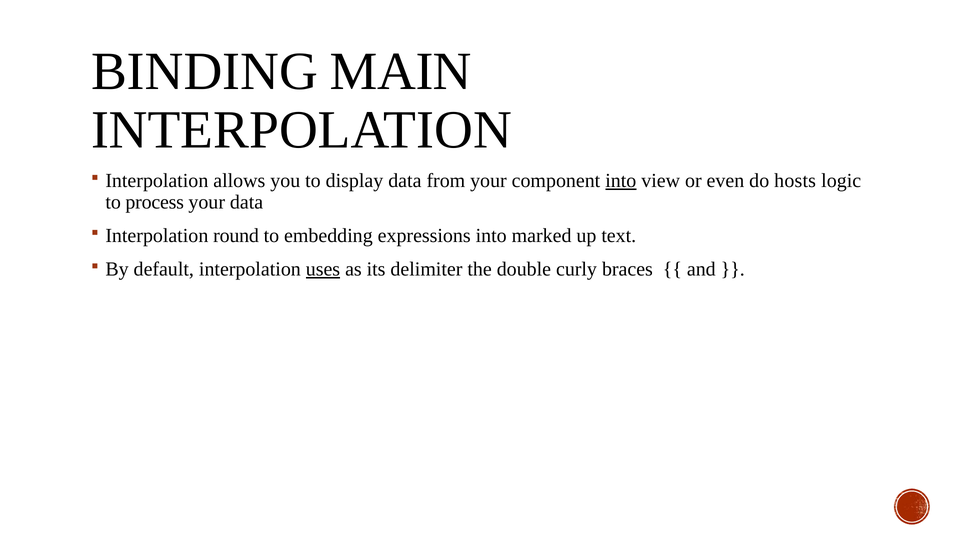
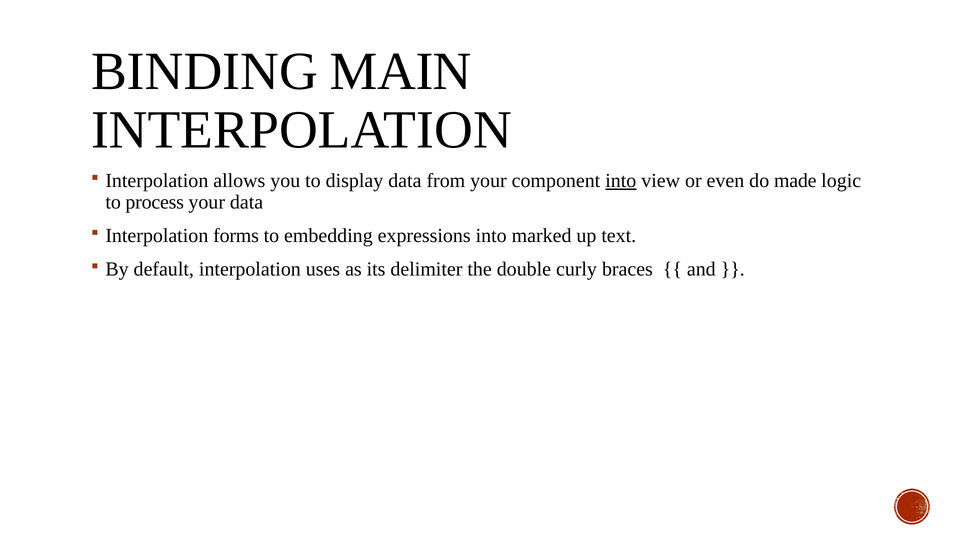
hosts: hosts -> made
round: round -> forms
uses underline: present -> none
